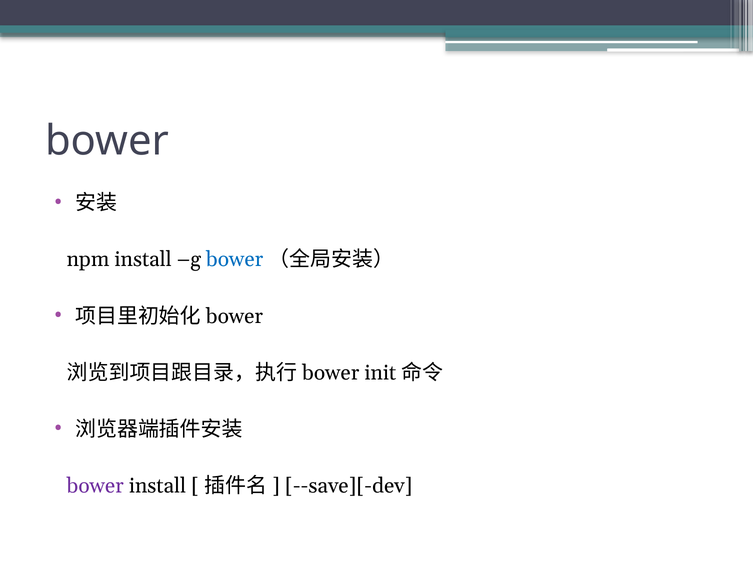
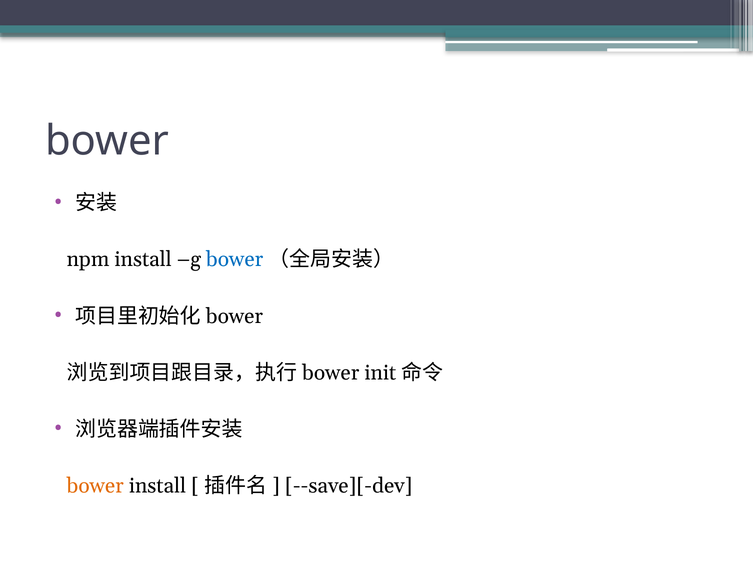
bower at (95, 485) colour: purple -> orange
